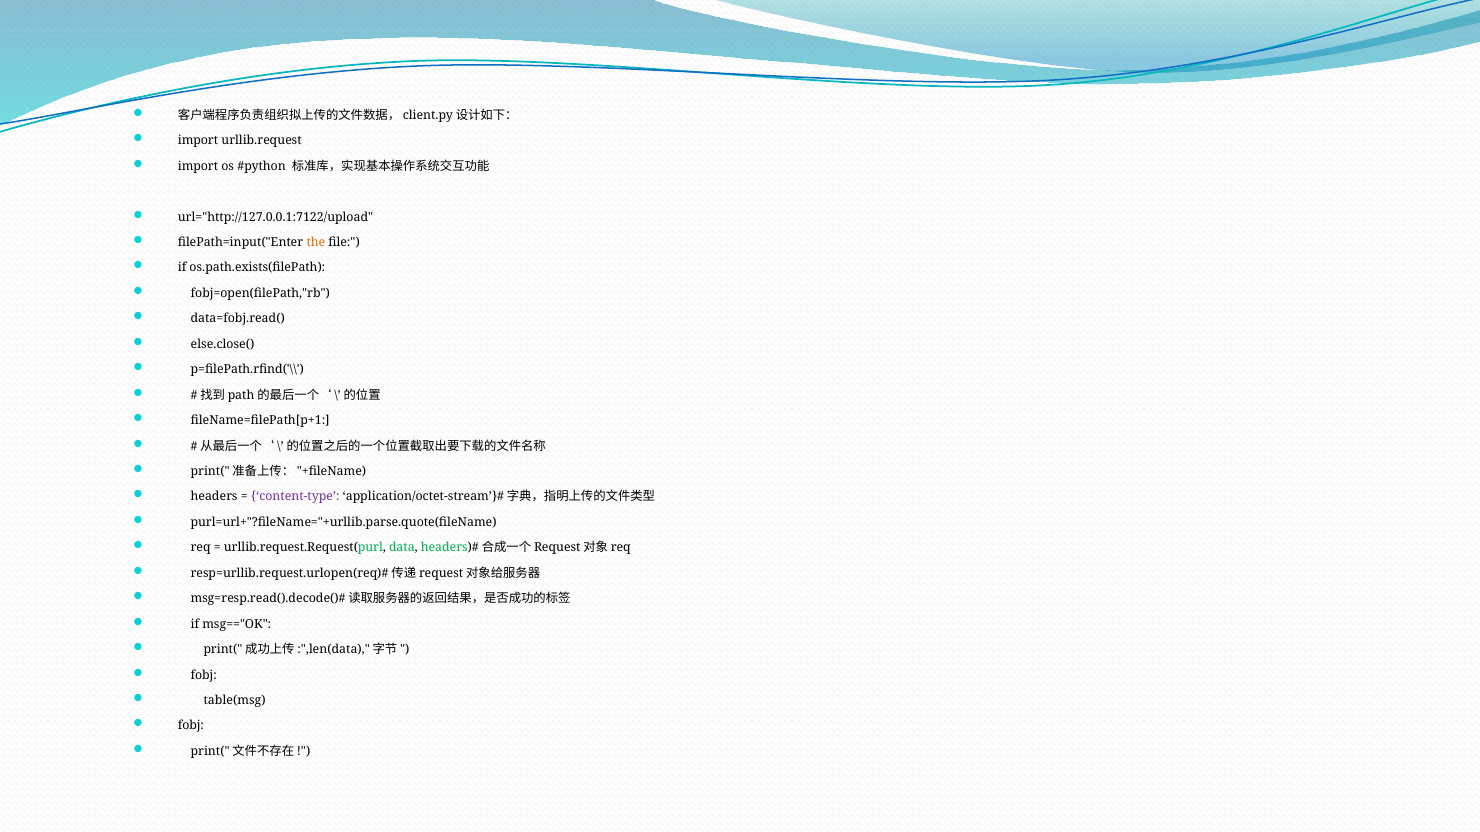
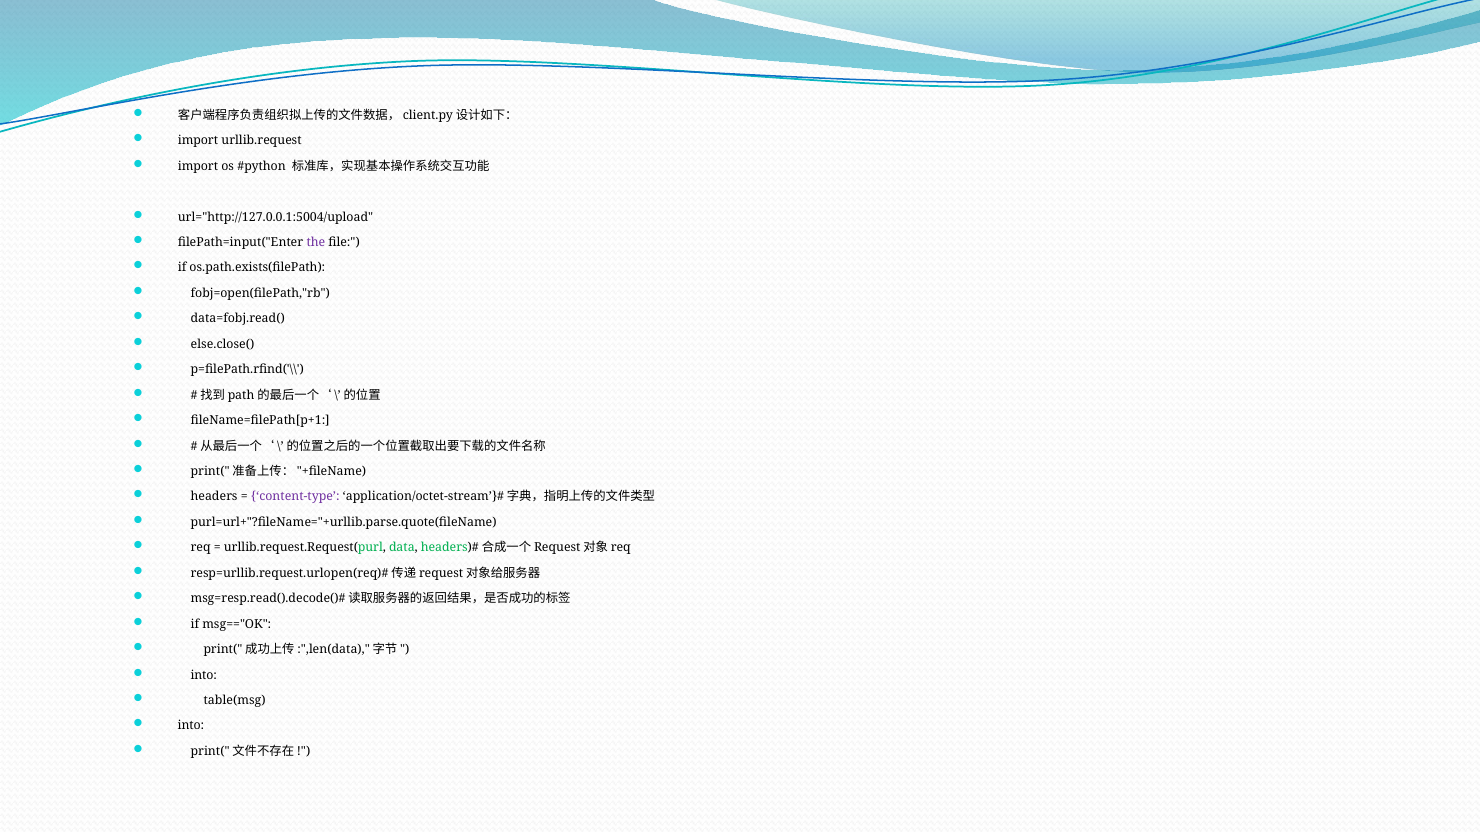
url="http://127.0.0.1:7122/upload: url="http://127.0.0.1:7122/upload -> url="http://127.0.0.1:5004/upload
the colour: orange -> purple
fobj at (204, 675): fobj -> into
fobj at (191, 726): fobj -> into
